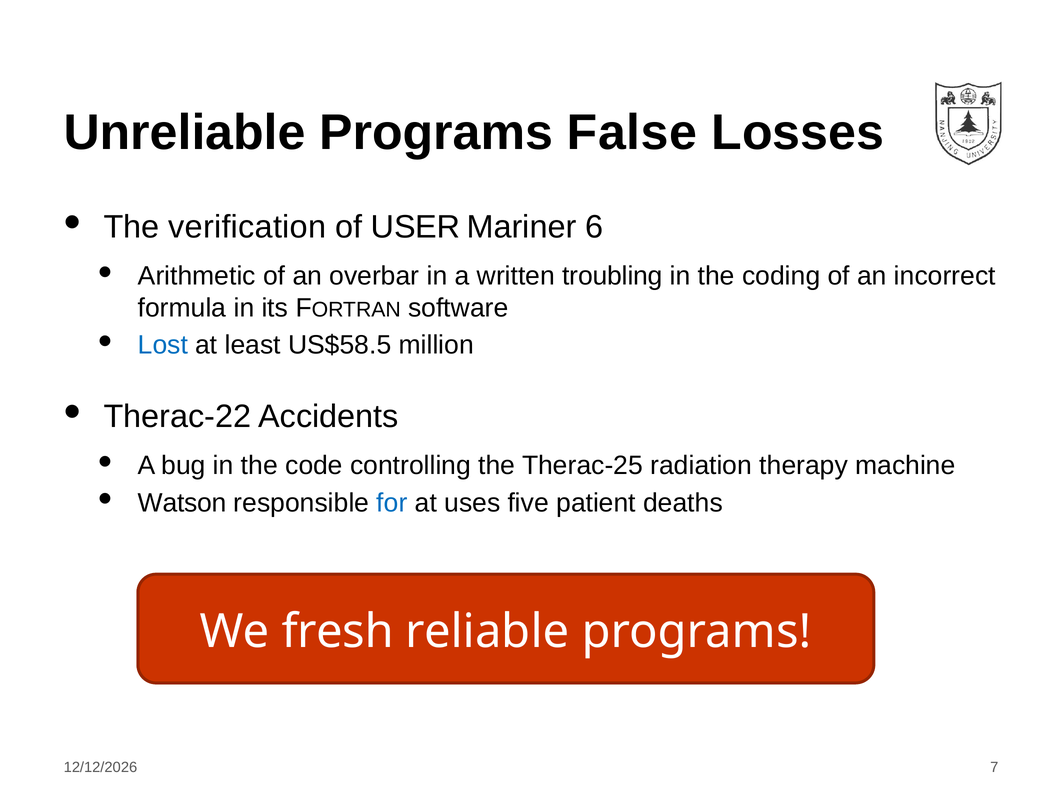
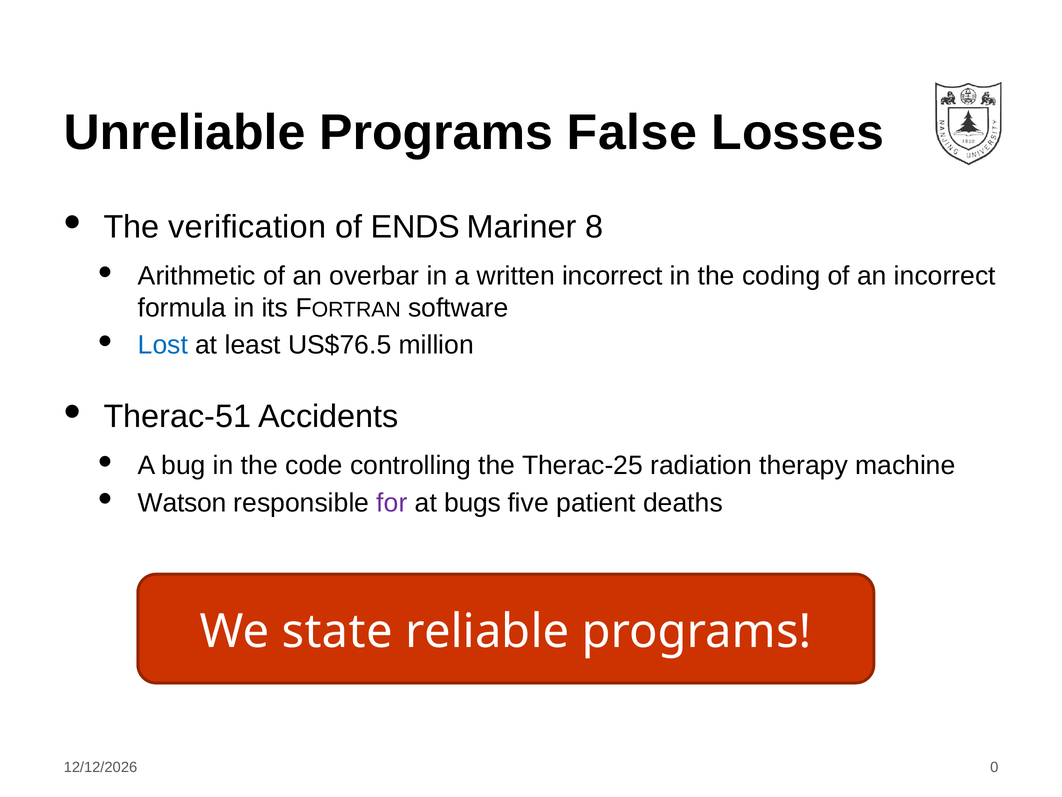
USER: USER -> ENDS
6: 6 -> 8
written troubling: troubling -> incorrect
US$58.5: US$58.5 -> US$76.5
Therac-22: Therac-22 -> Therac-51
for colour: blue -> purple
uses: uses -> bugs
fresh: fresh -> state
7: 7 -> 0
